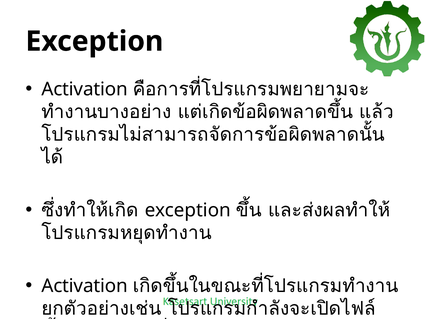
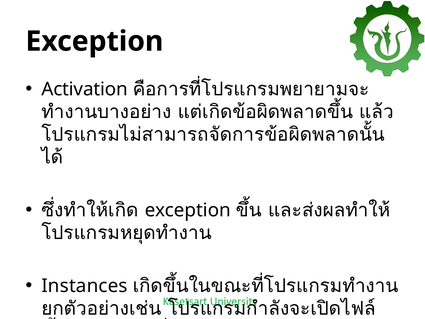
Activation at (85, 286): Activation -> Instances
